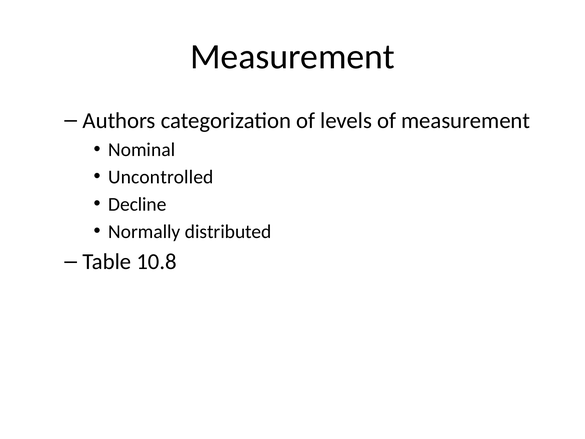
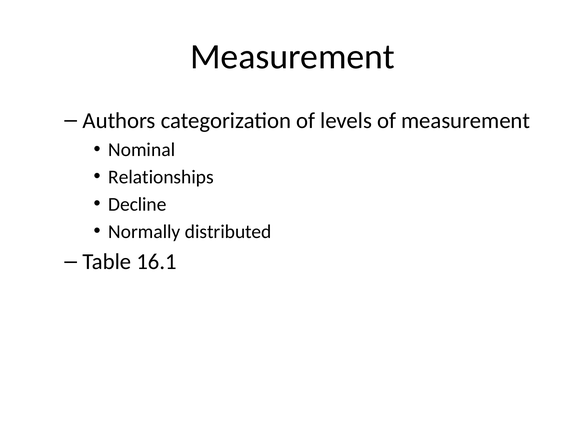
Uncontrolled: Uncontrolled -> Relationships
10.8: 10.8 -> 16.1
